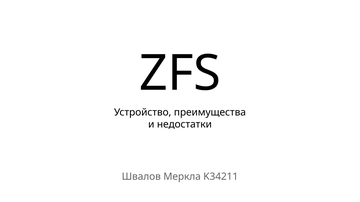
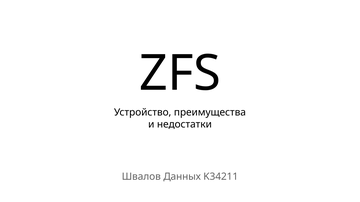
Меркла: Меркла -> Данных
